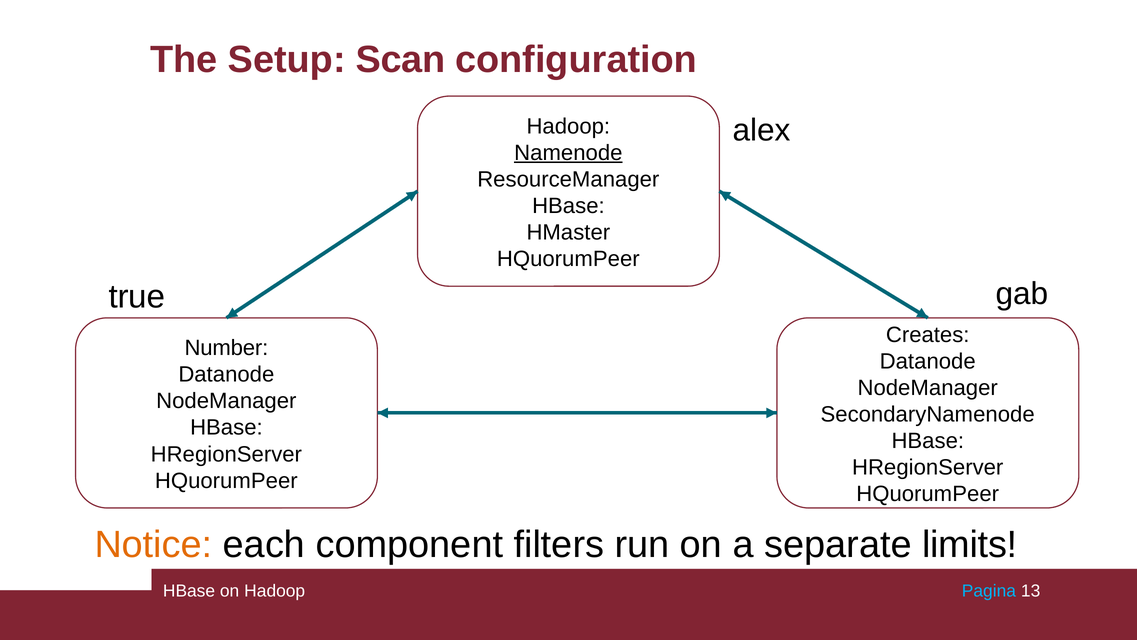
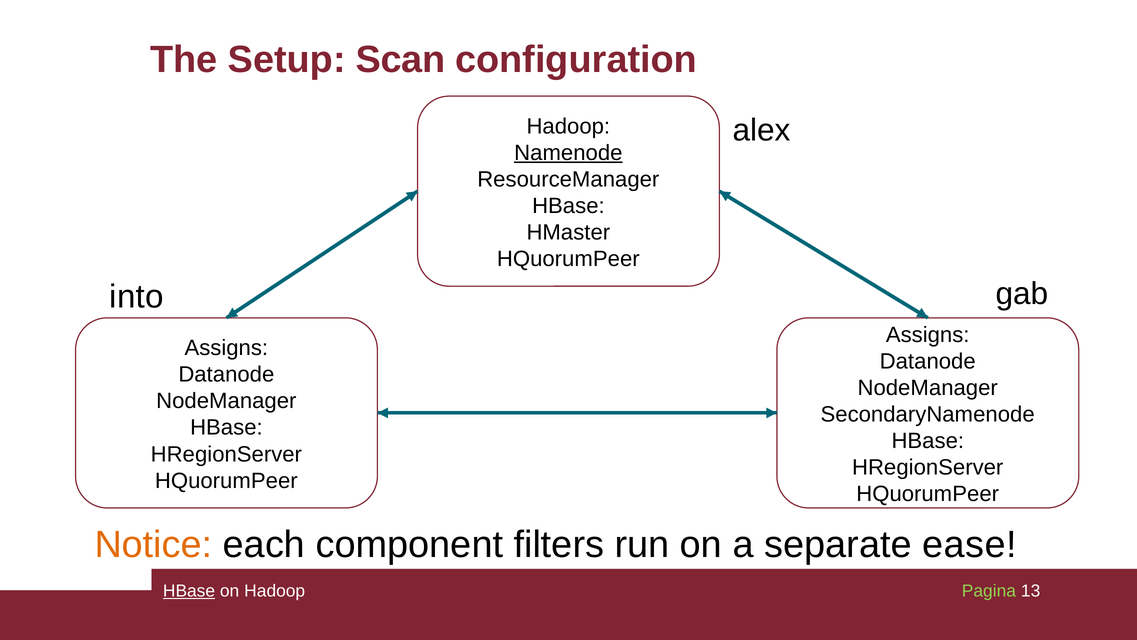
true: true -> into
Creates at (928, 335): Creates -> Assigns
Number at (226, 348): Number -> Assigns
limits: limits -> ease
HBase at (189, 591) underline: none -> present
Pagina colour: light blue -> light green
